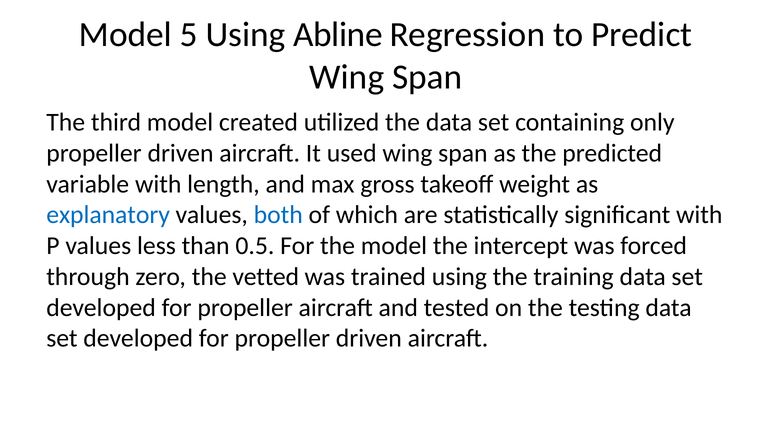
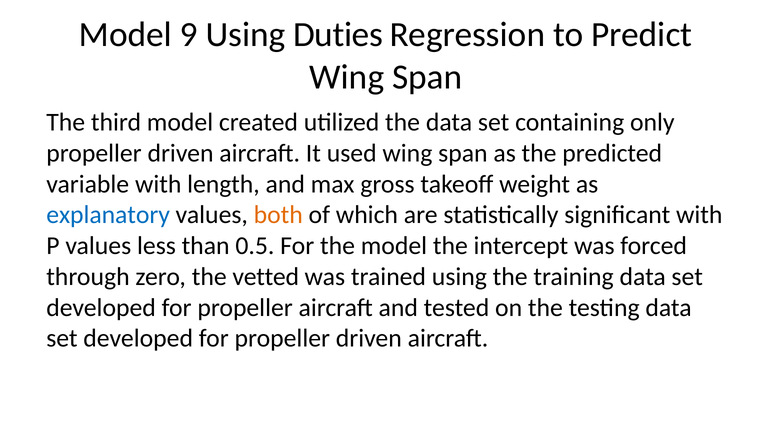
5: 5 -> 9
Abline: Abline -> Duties
both colour: blue -> orange
